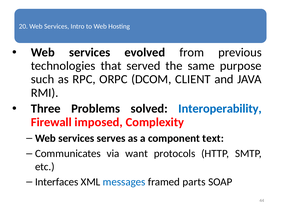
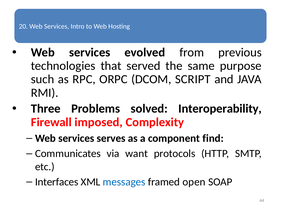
CLIENT: CLIENT -> SCRIPT
Interoperability colour: blue -> black
text: text -> find
parts: parts -> open
